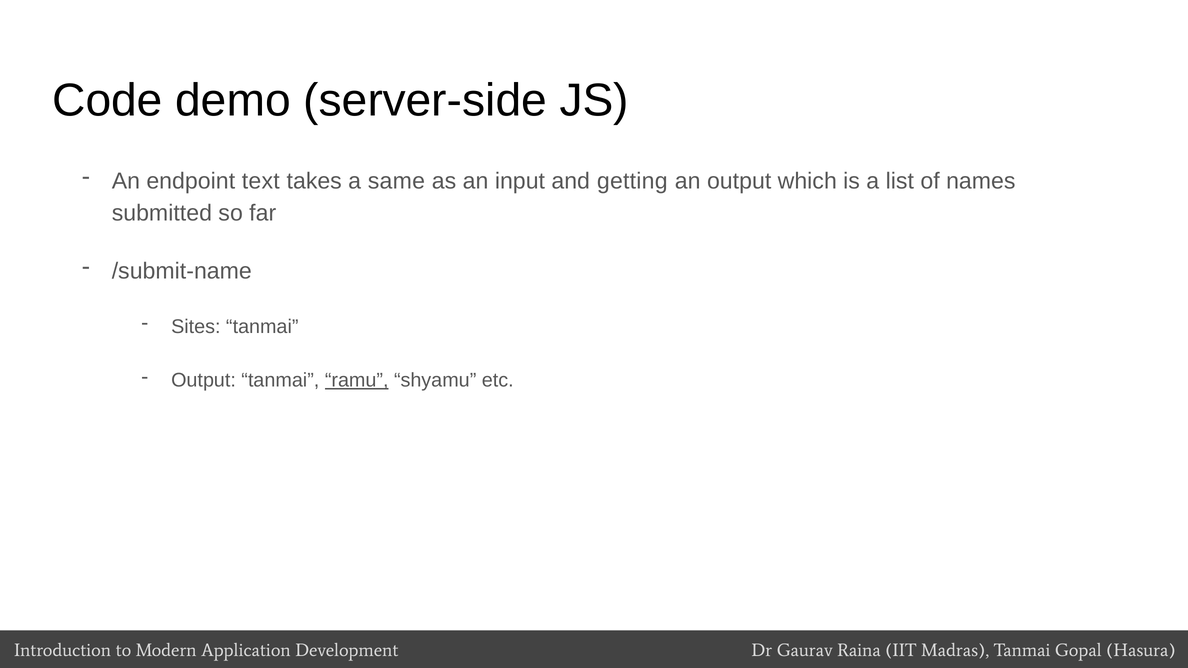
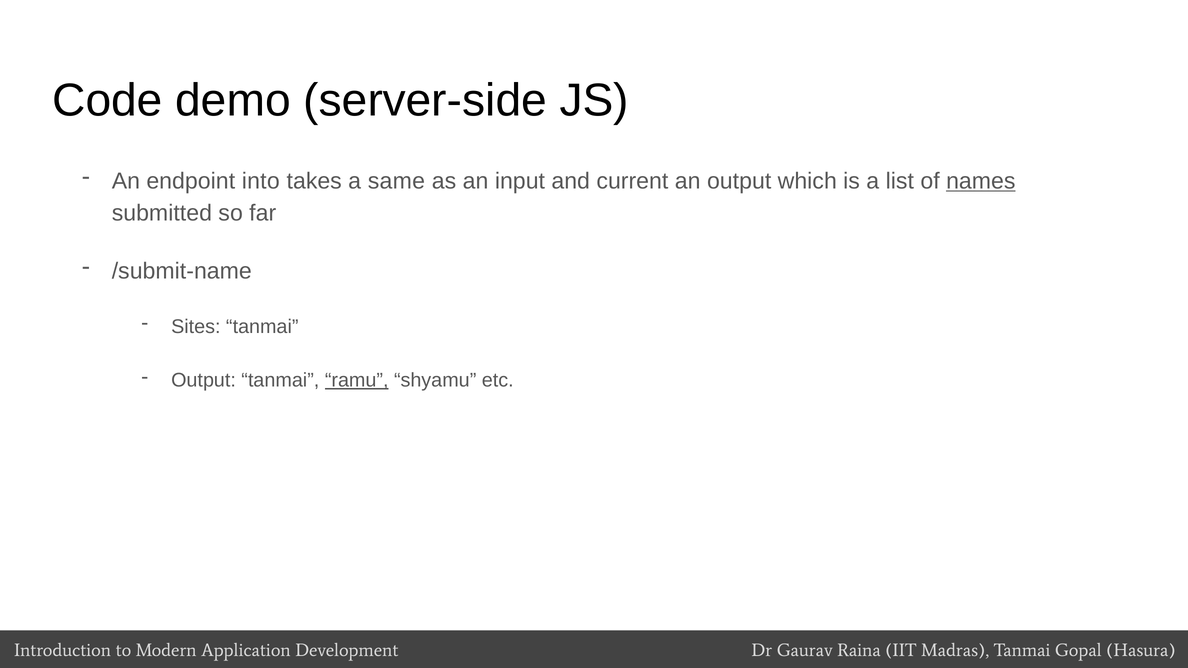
text: text -> into
getting: getting -> current
names underline: none -> present
